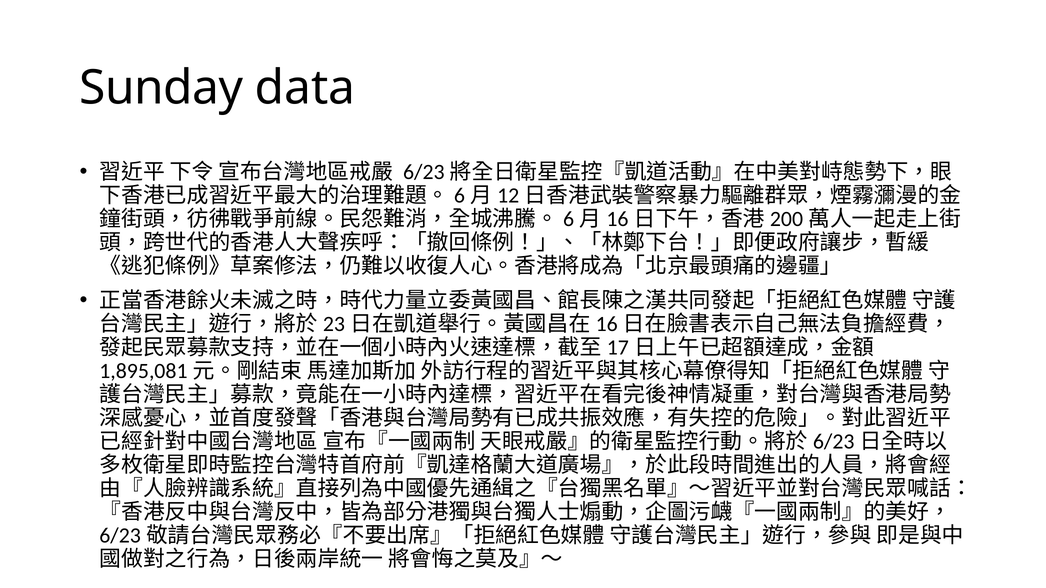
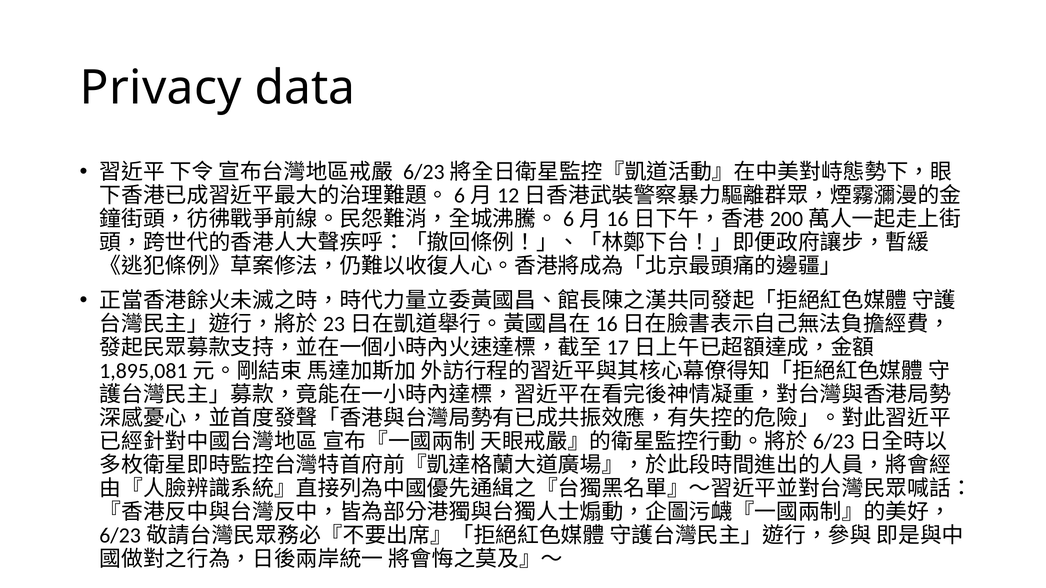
Sunday: Sunday -> Privacy
